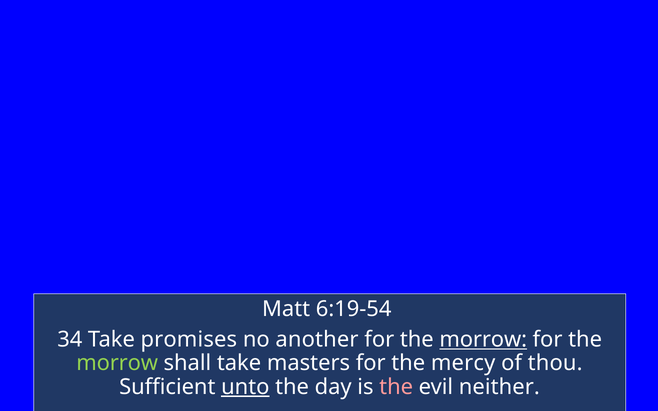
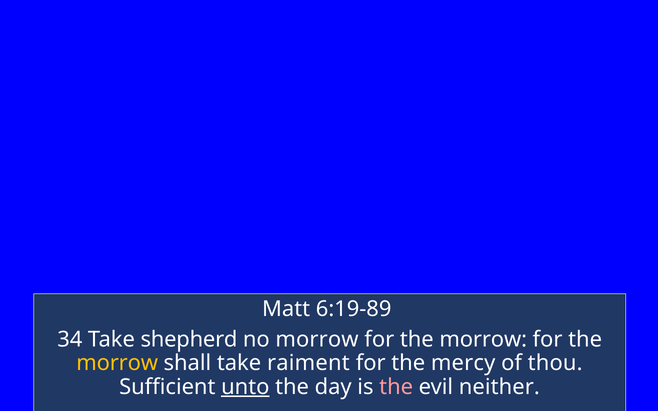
6:19-54: 6:19-54 -> 6:19-89
promises: promises -> shepherd
no another: another -> morrow
morrow at (483, 340) underline: present -> none
morrow at (117, 363) colour: light green -> yellow
masters: masters -> raiment
